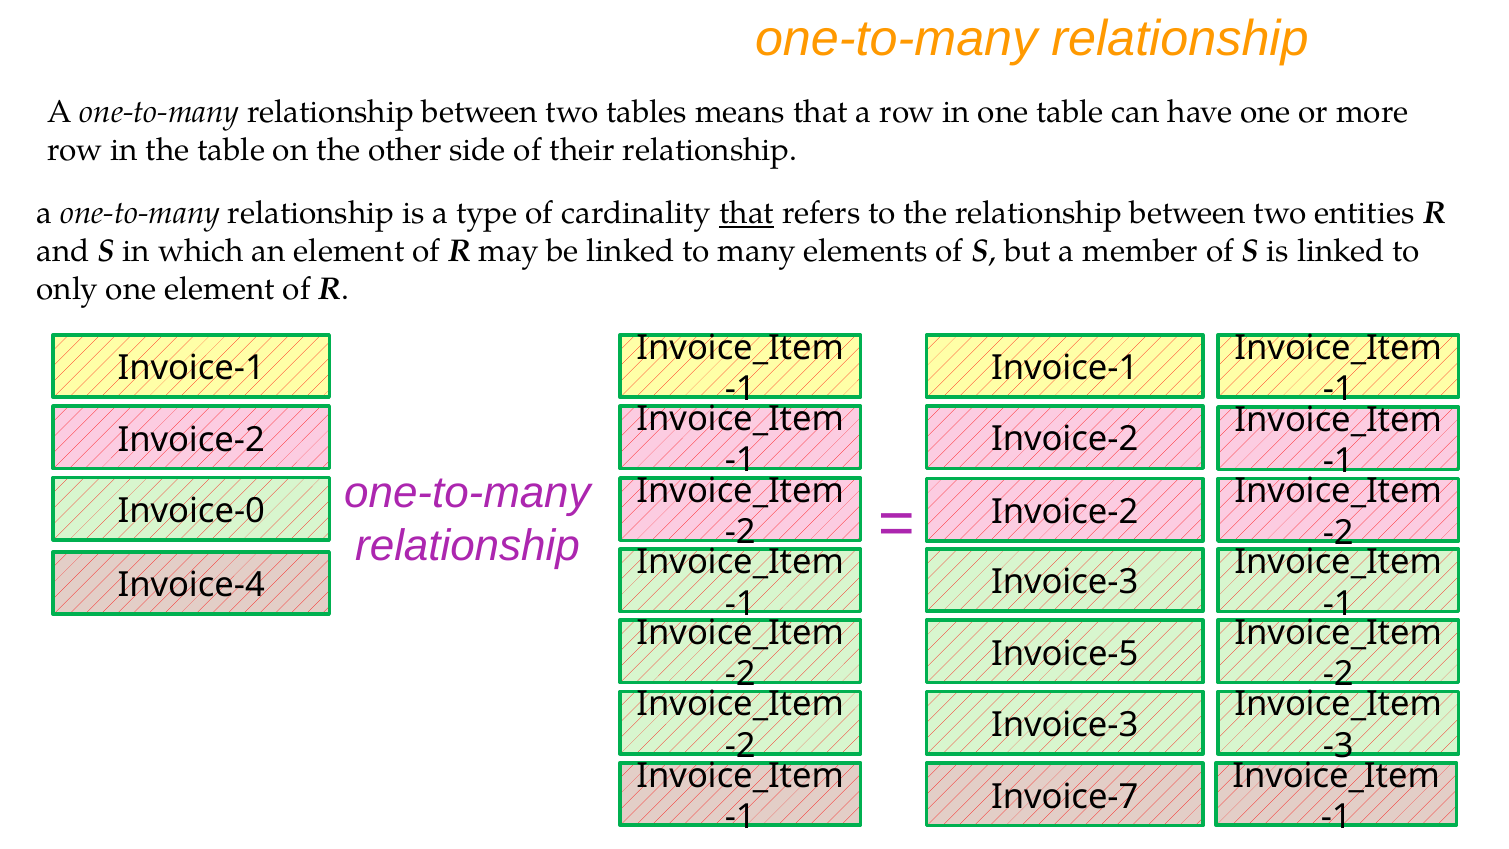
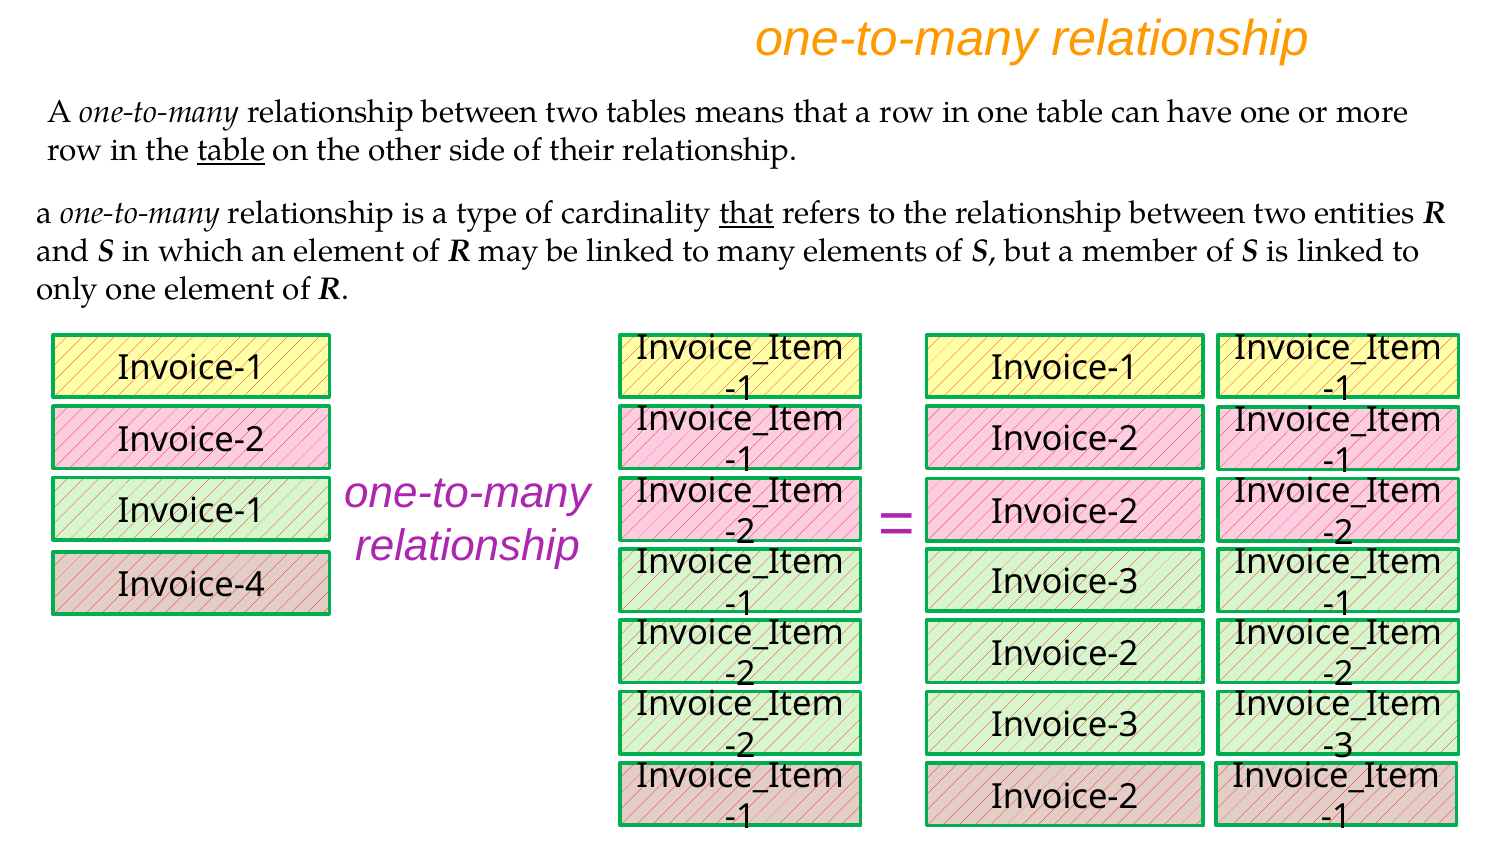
table at (231, 150) underline: none -> present
Invoice-0 at (191, 511): Invoice-0 -> Invoice-1
Invoice-5 at (1065, 654): Invoice-5 -> Invoice-2
Invoice-7 at (1065, 797): Invoice-7 -> Invoice-2
